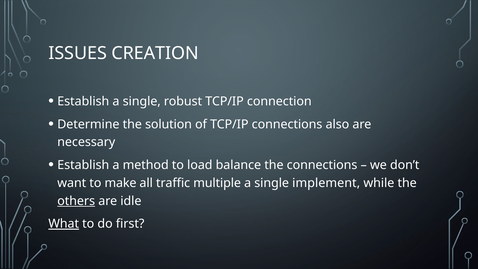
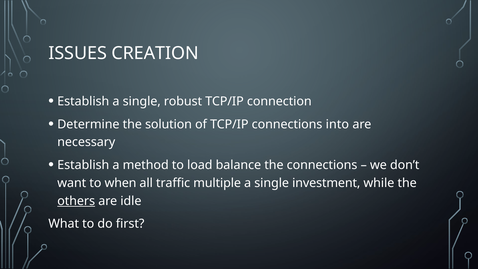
also: also -> into
make: make -> when
implement: implement -> investment
What underline: present -> none
